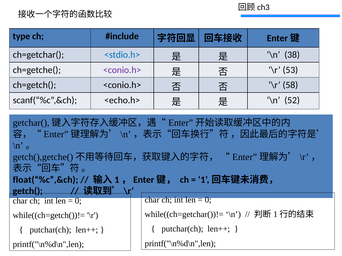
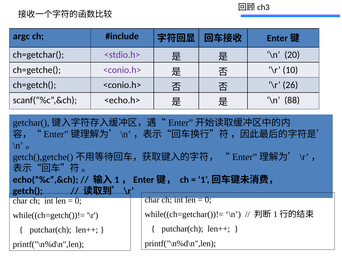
type: type -> argc
<stdio.h> colour: blue -> purple
38: 38 -> 20
53: 53 -> 10
58: 58 -> 26
52: 52 -> 88
float(“%c”,&ch: float(“%c”,&ch -> echo(“%c”,&ch
